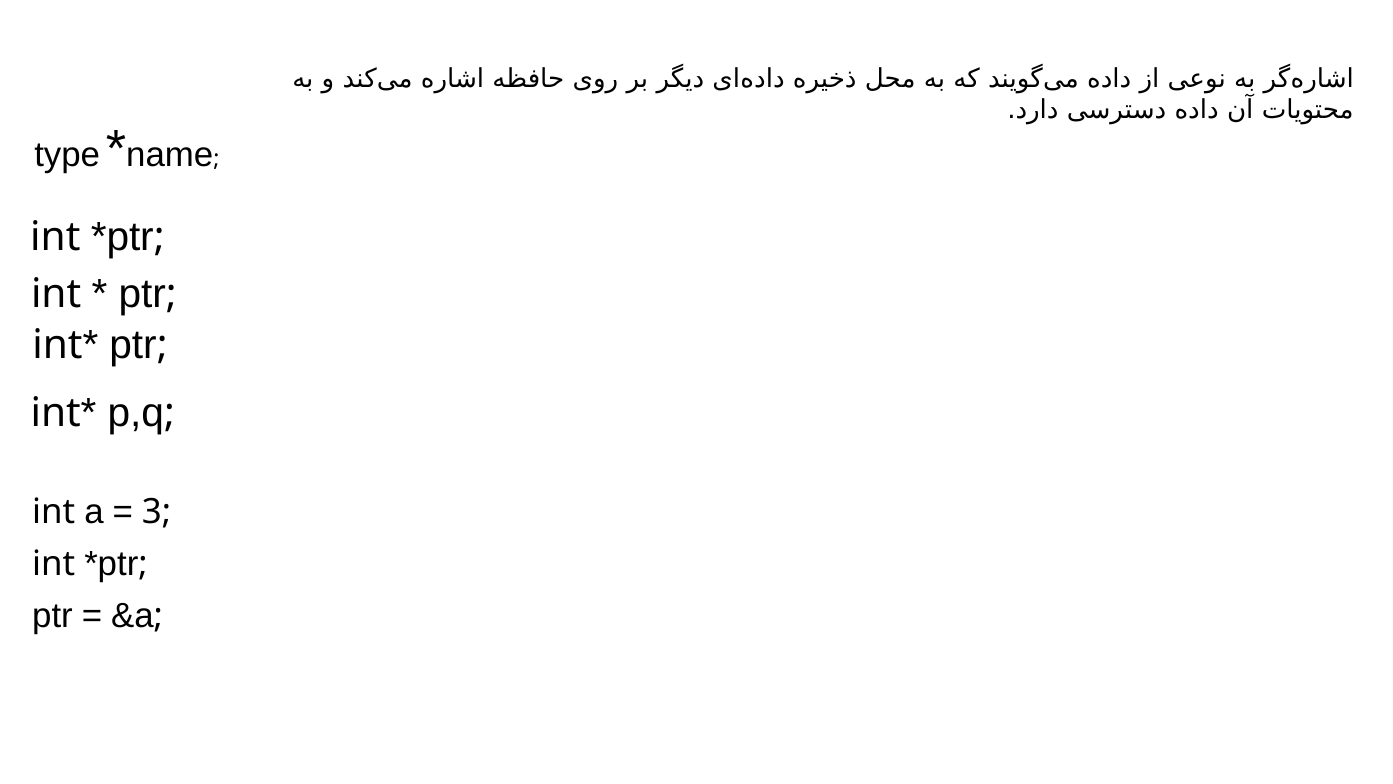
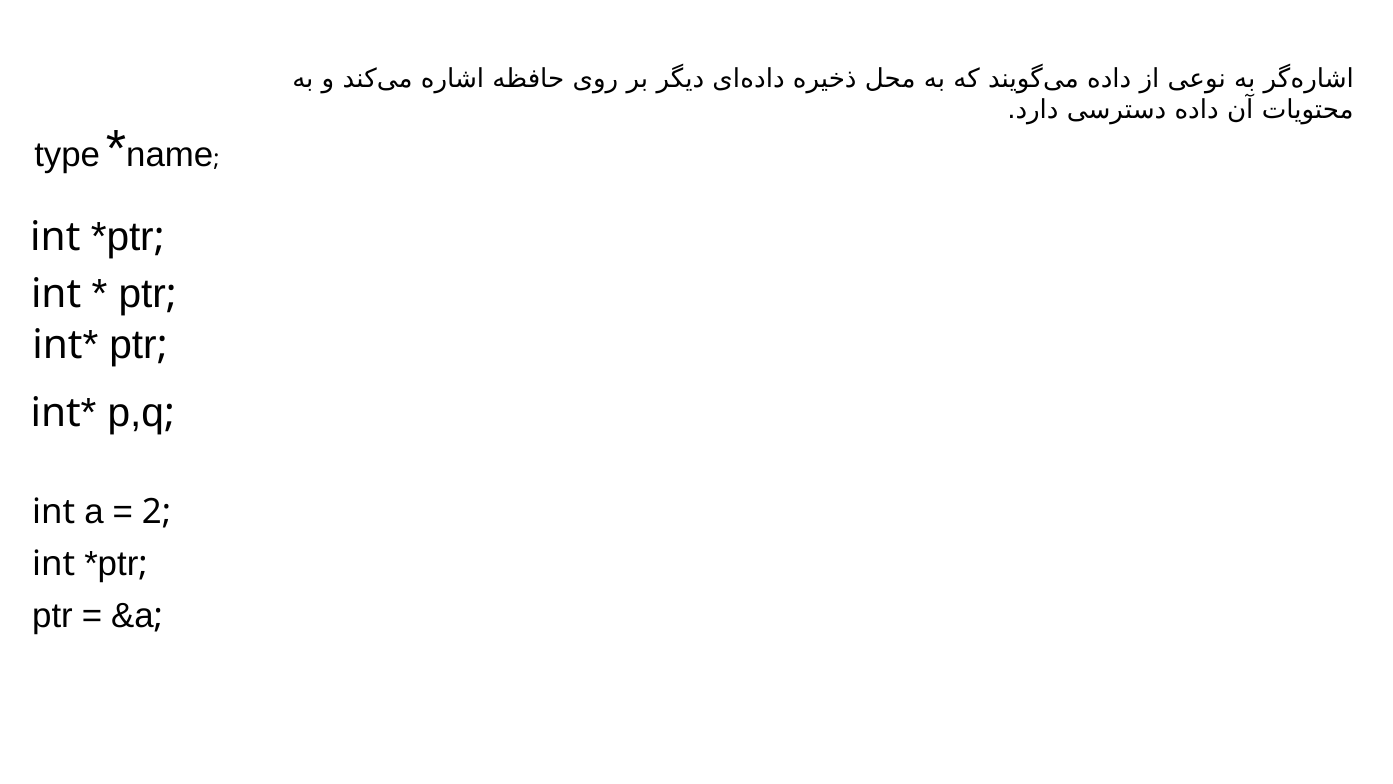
3: 3 -> 2
